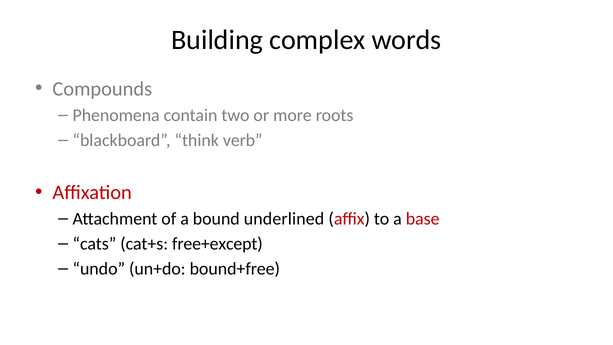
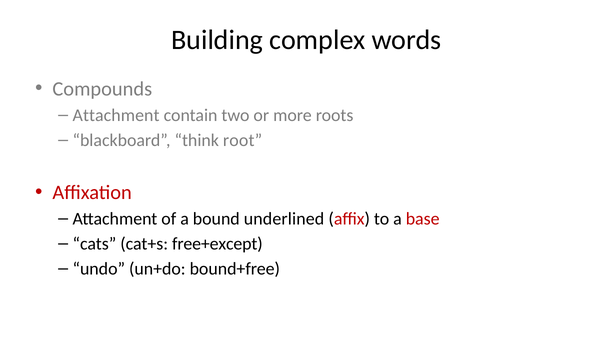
Phenomena at (116, 115): Phenomena -> Attachment
verb: verb -> root
